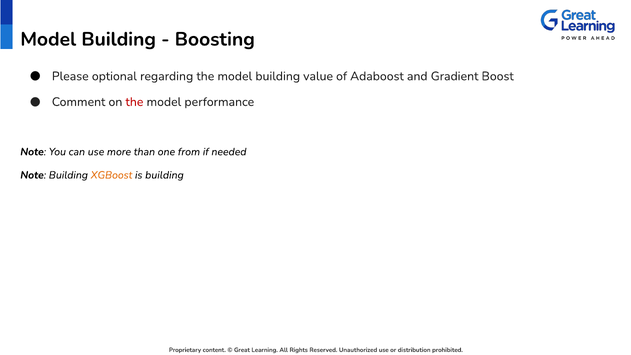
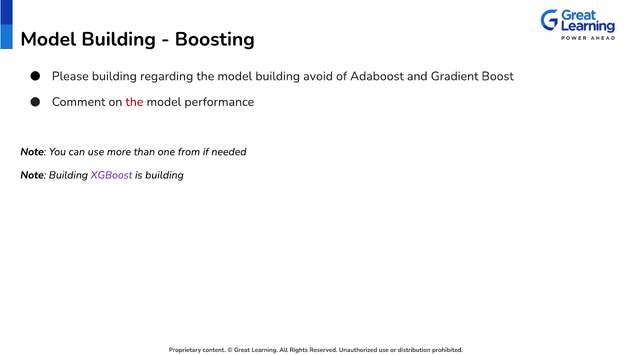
Please optional: optional -> building
value: value -> avoid
XGBoost colour: orange -> purple
